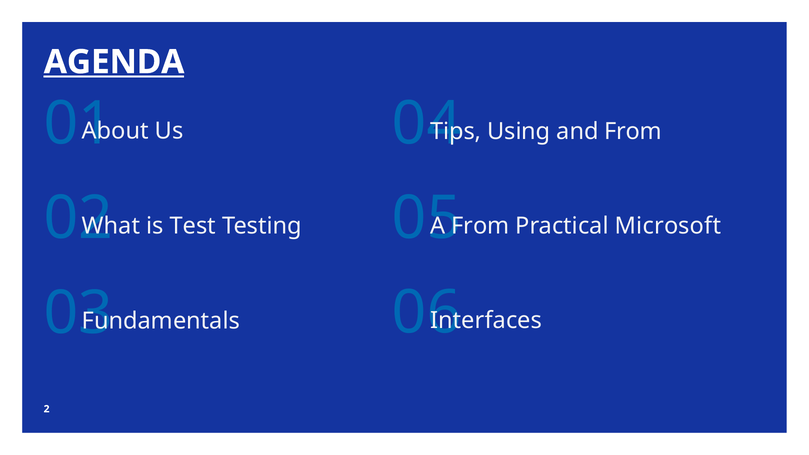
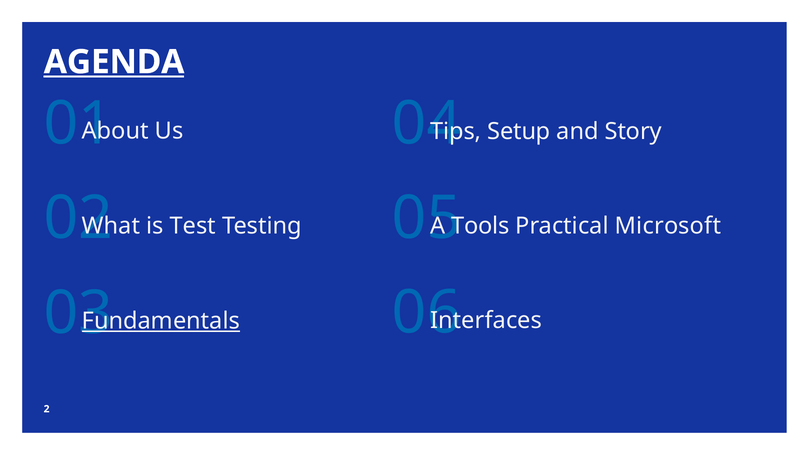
Using: Using -> Setup
and From: From -> Story
From at (480, 226): From -> Tools
Fundamentals underline: none -> present
